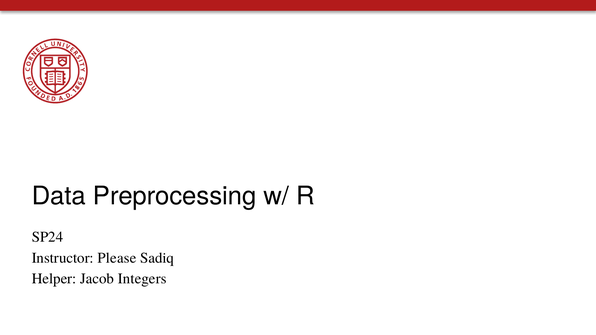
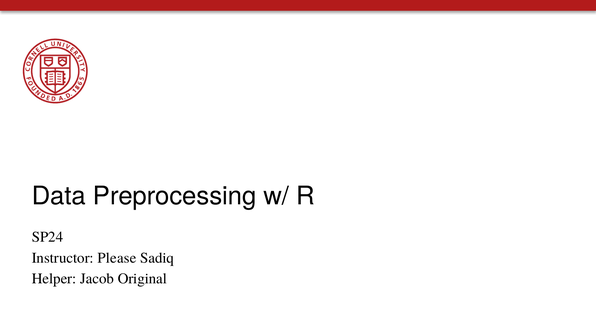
Integers: Integers -> Original
